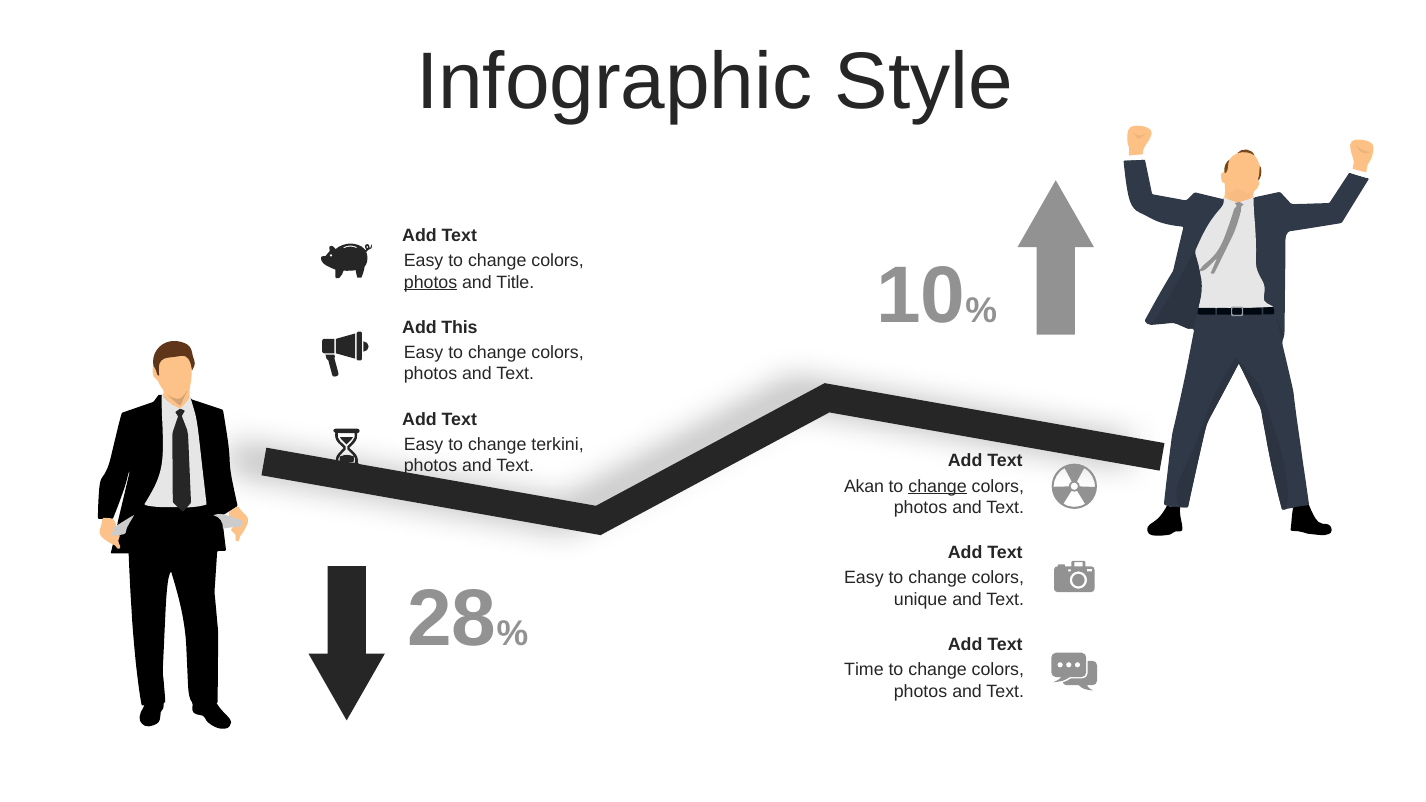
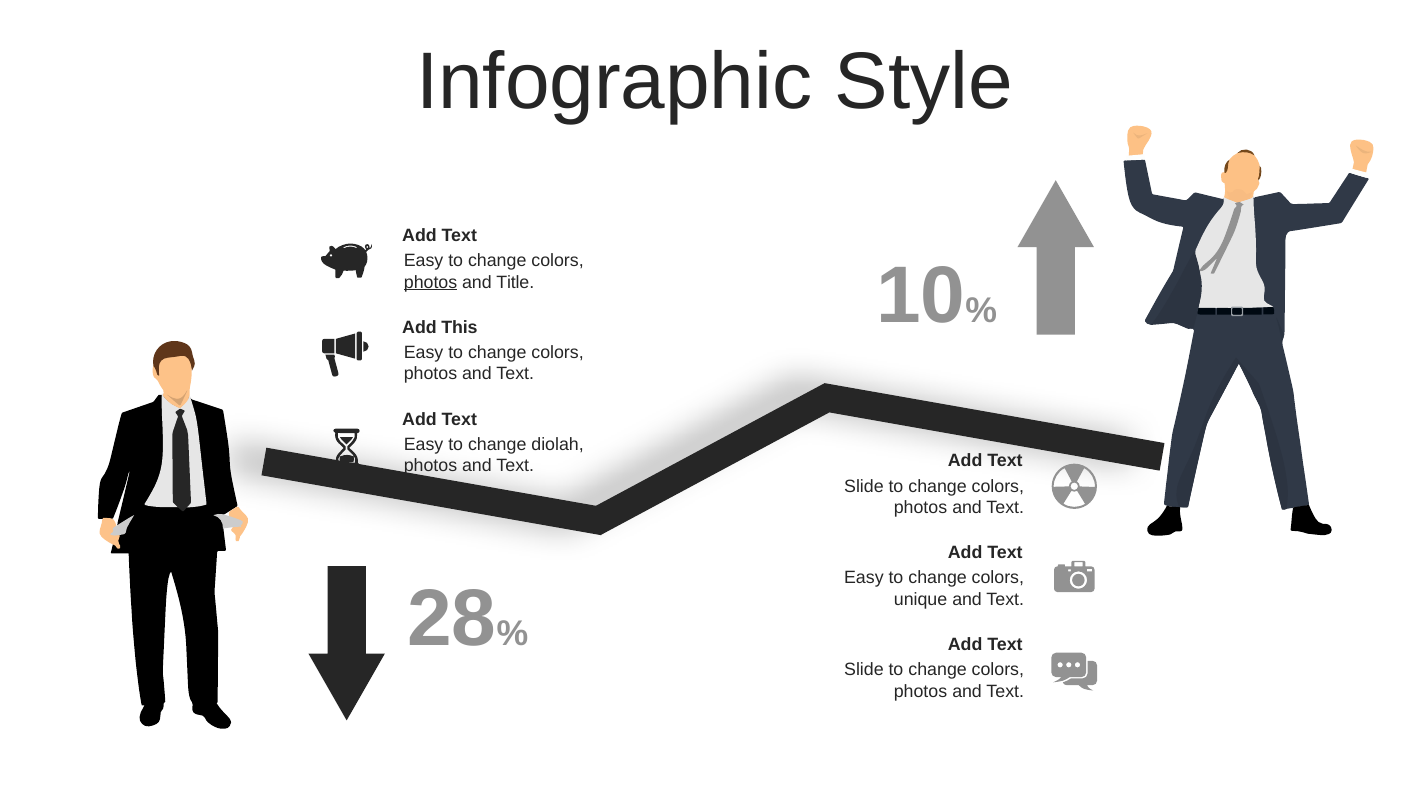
terkini: terkini -> diolah
Akan at (864, 486): Akan -> Slide
change at (938, 486) underline: present -> none
Time at (864, 670): Time -> Slide
